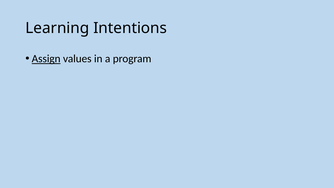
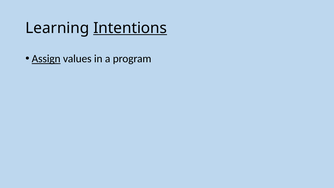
Intentions underline: none -> present
